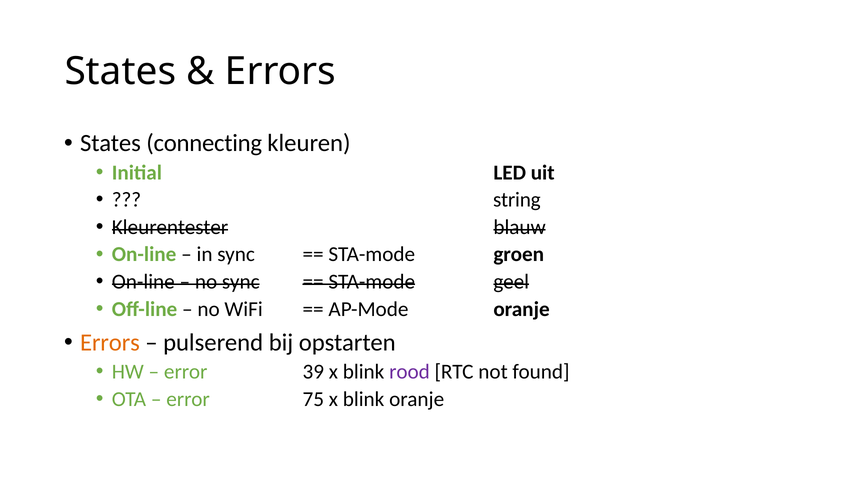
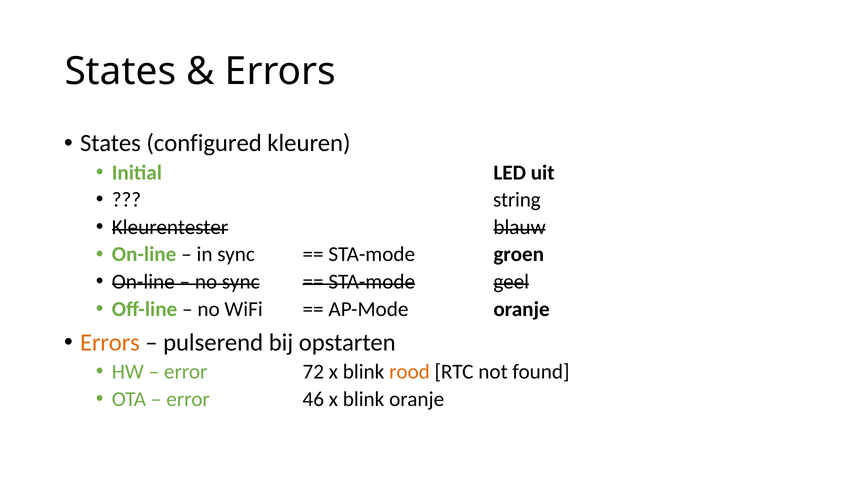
connecting: connecting -> configured
39: 39 -> 72
rood colour: purple -> orange
75: 75 -> 46
